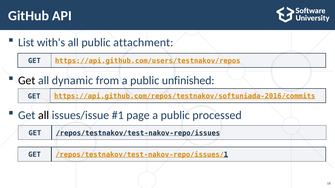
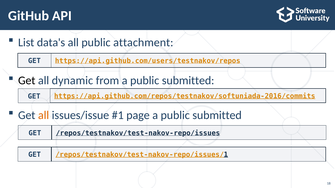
with's: with's -> data's
from a public unfinished: unfinished -> submitted
all at (44, 115) colour: black -> orange
processed at (217, 115): processed -> submitted
